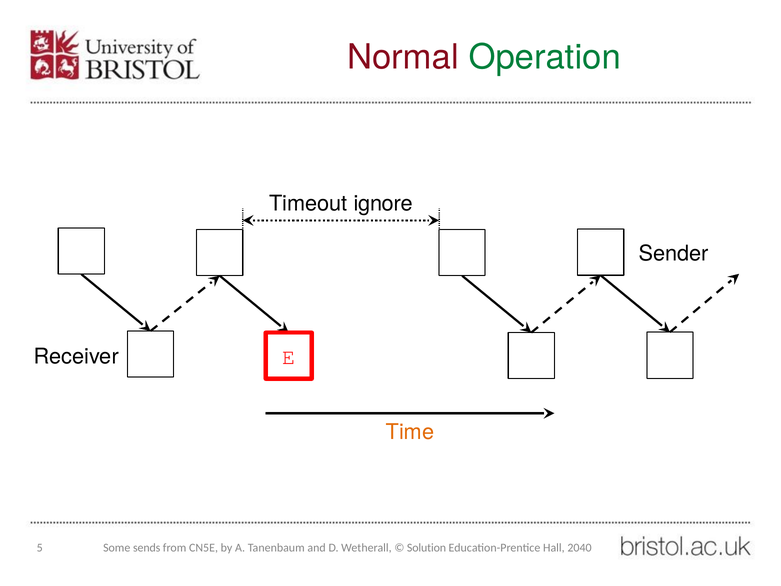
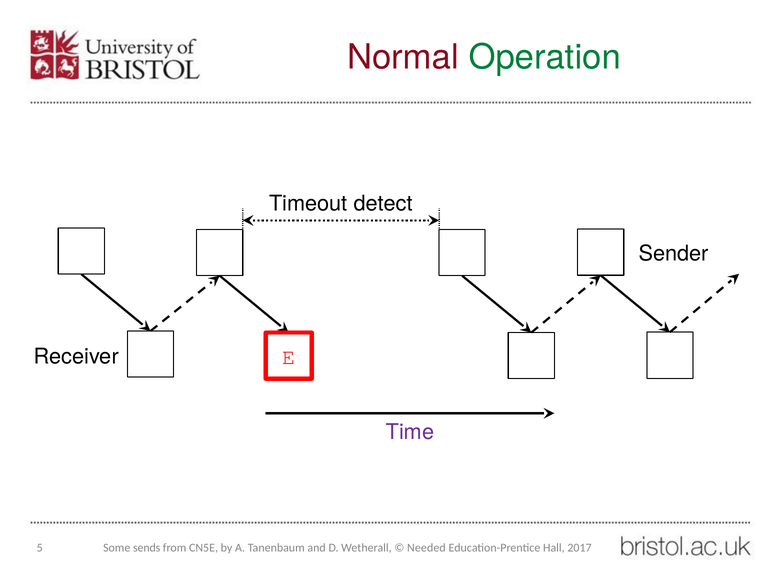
ignore: ignore -> detect
Time colour: orange -> purple
Solution: Solution -> Needed
2040: 2040 -> 2017
